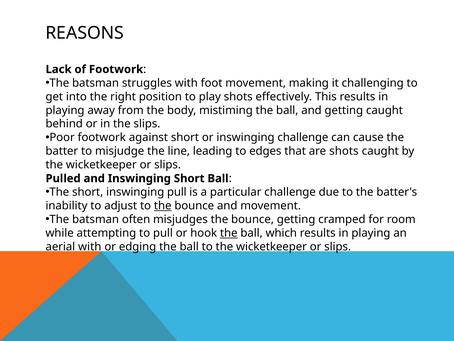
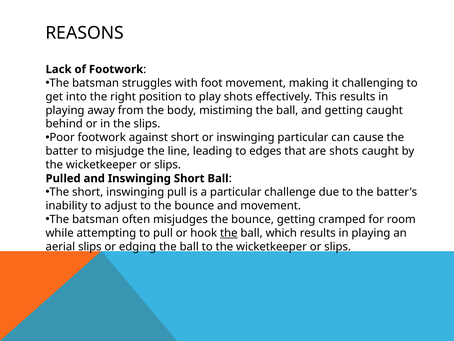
inswinging challenge: challenge -> particular
the at (163, 205) underline: present -> none
aerial with: with -> slips
